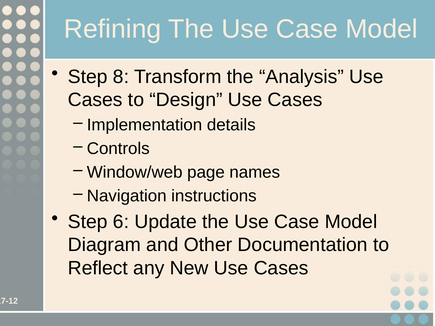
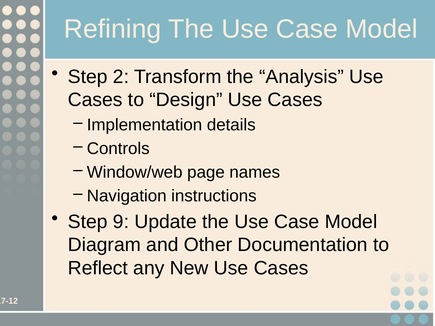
8: 8 -> 2
6: 6 -> 9
